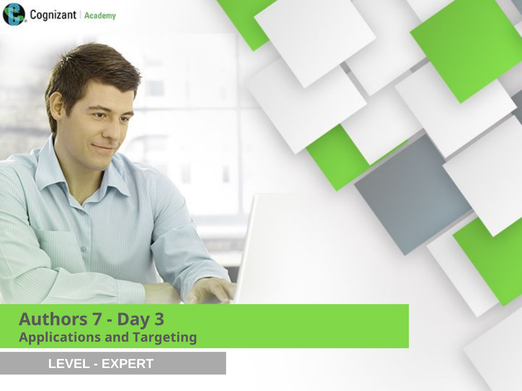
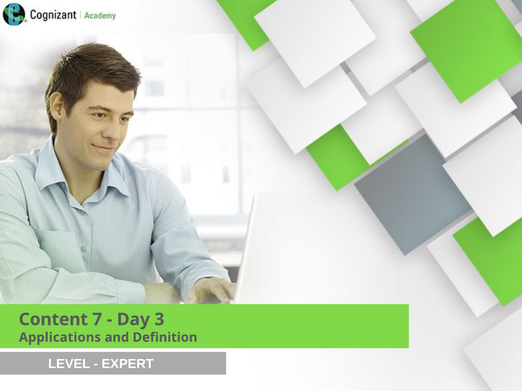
Authors: Authors -> Content
Targeting: Targeting -> Definition
